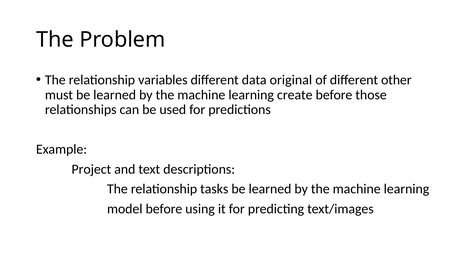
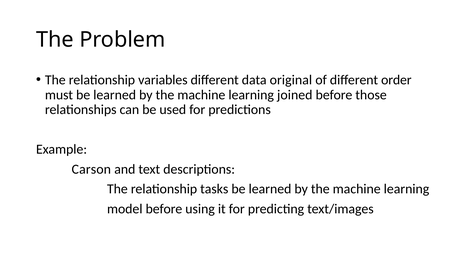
other: other -> order
create: create -> joined
Project: Project -> Carson
